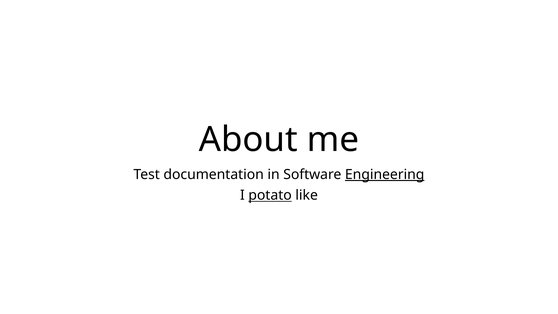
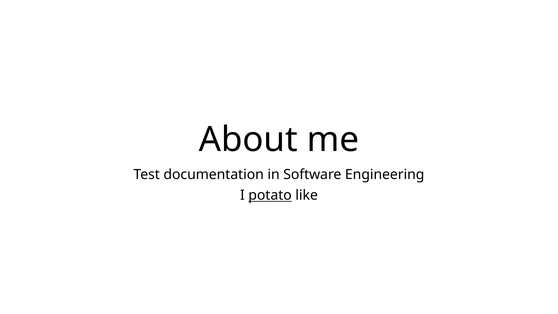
Engineering underline: present -> none
